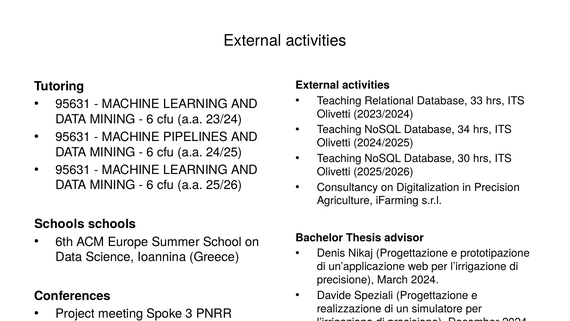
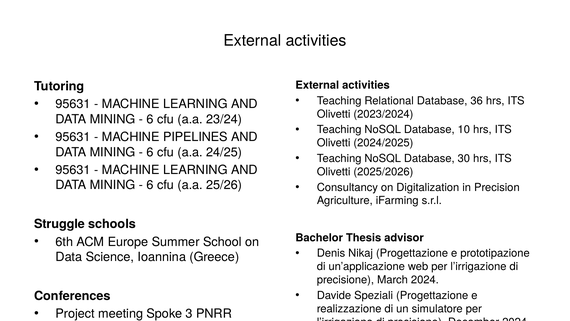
33: 33 -> 36
34: 34 -> 10
Schools at (59, 224): Schools -> Struggle
